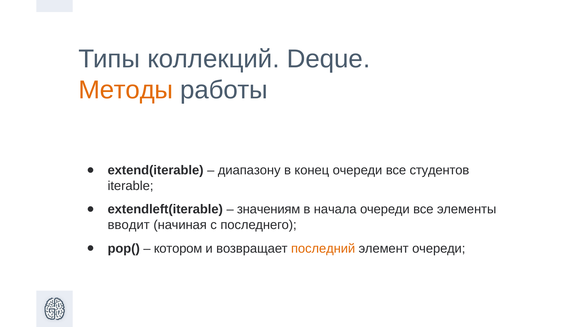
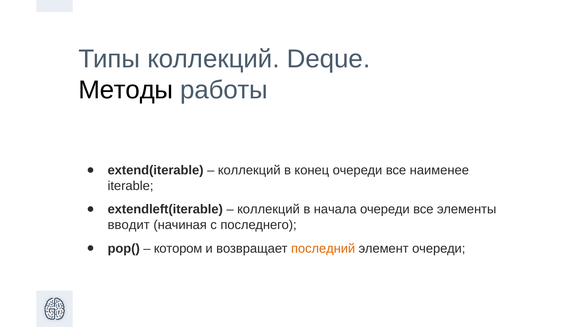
Методы colour: orange -> black
диапазону at (249, 171): диапазону -> коллекций
студентов: студентов -> наименее
значениям at (269, 210): значениям -> коллекций
